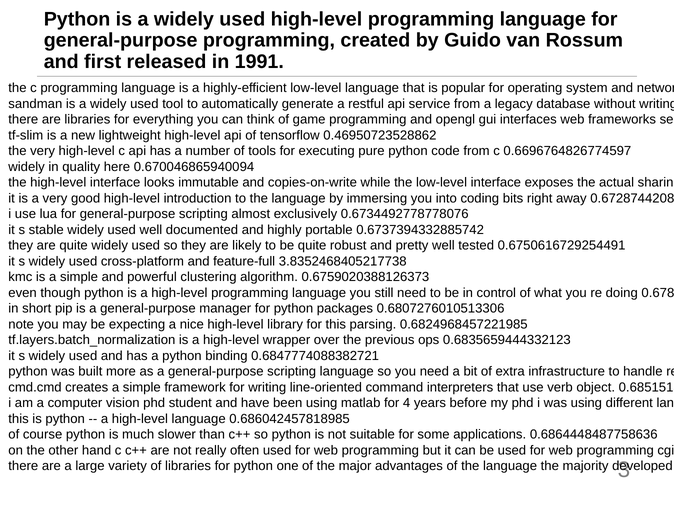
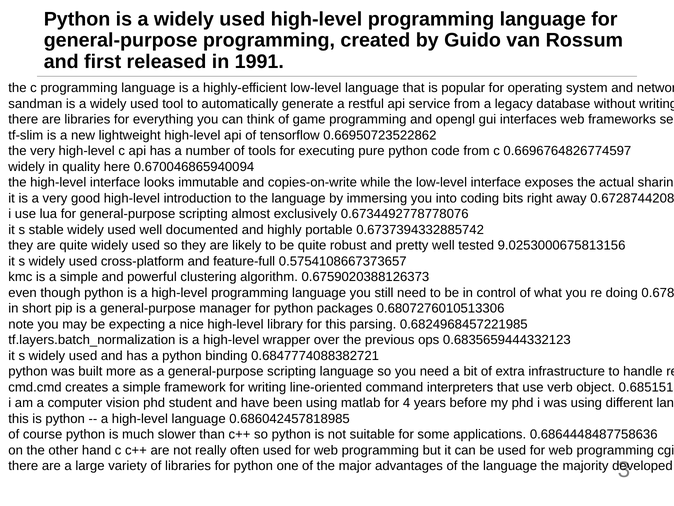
0.46950723528862: 0.46950723528862 -> 0.66950723522862
0.6750616729254491: 0.6750616729254491 -> 9.0253000675813156
3.8352468405217738: 3.8352468405217738 -> 0.5754108667373657
